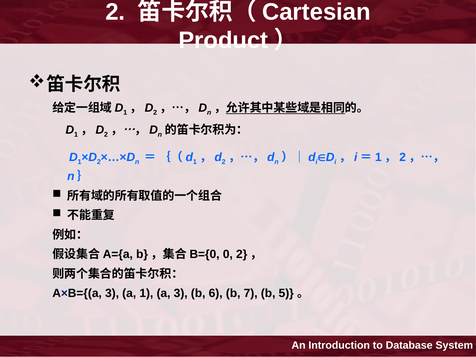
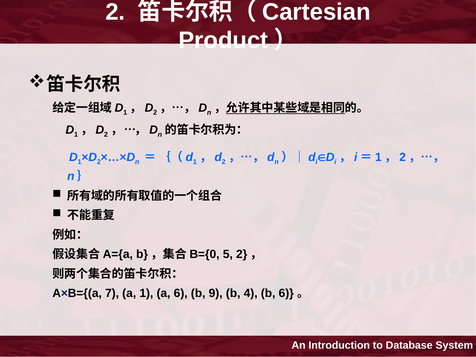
0: 0 -> 5
A×B={(a 3: 3 -> 7
a 3: 3 -> 6
6: 6 -> 9
7: 7 -> 4
b 5: 5 -> 6
